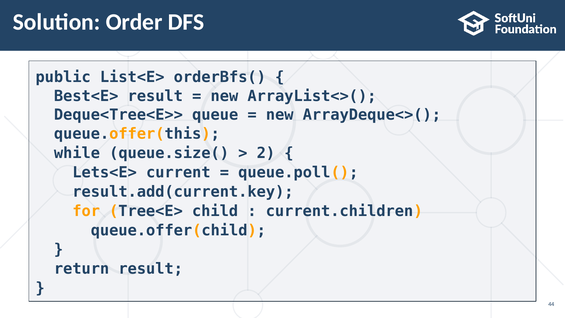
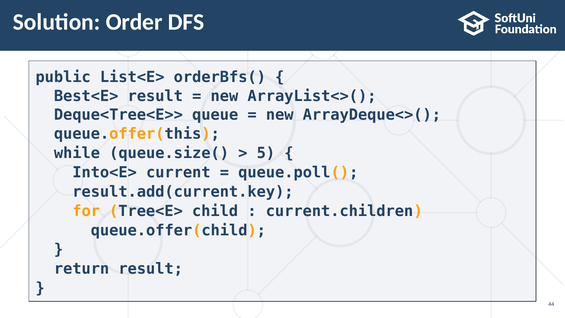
2: 2 -> 5
Lets<E>: Lets<E> -> Into<E>
